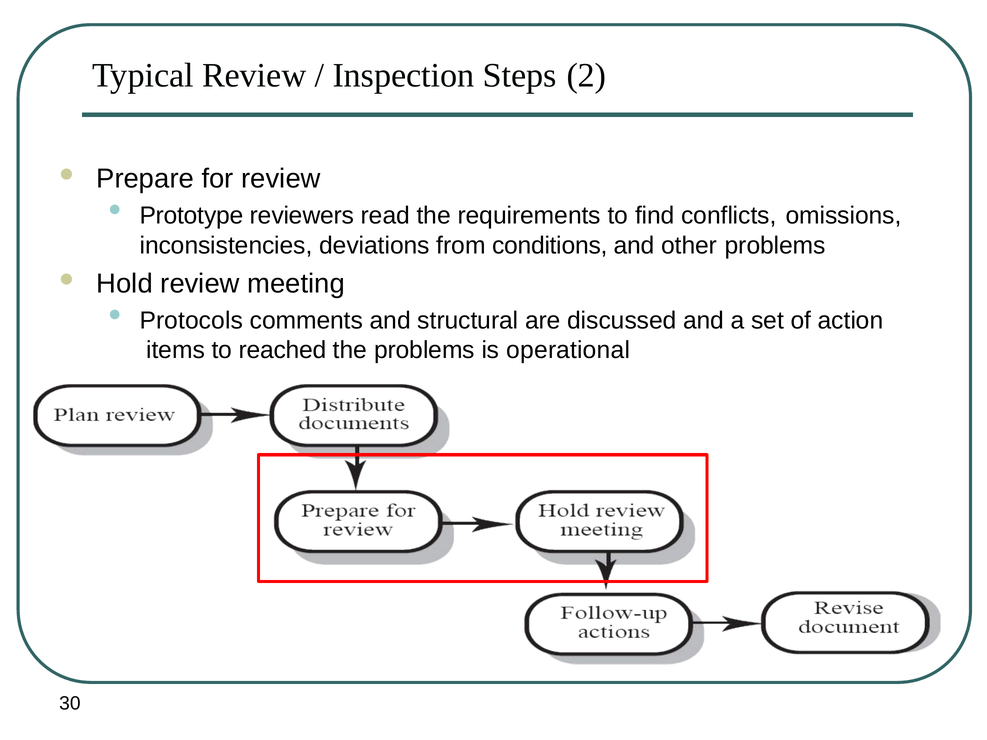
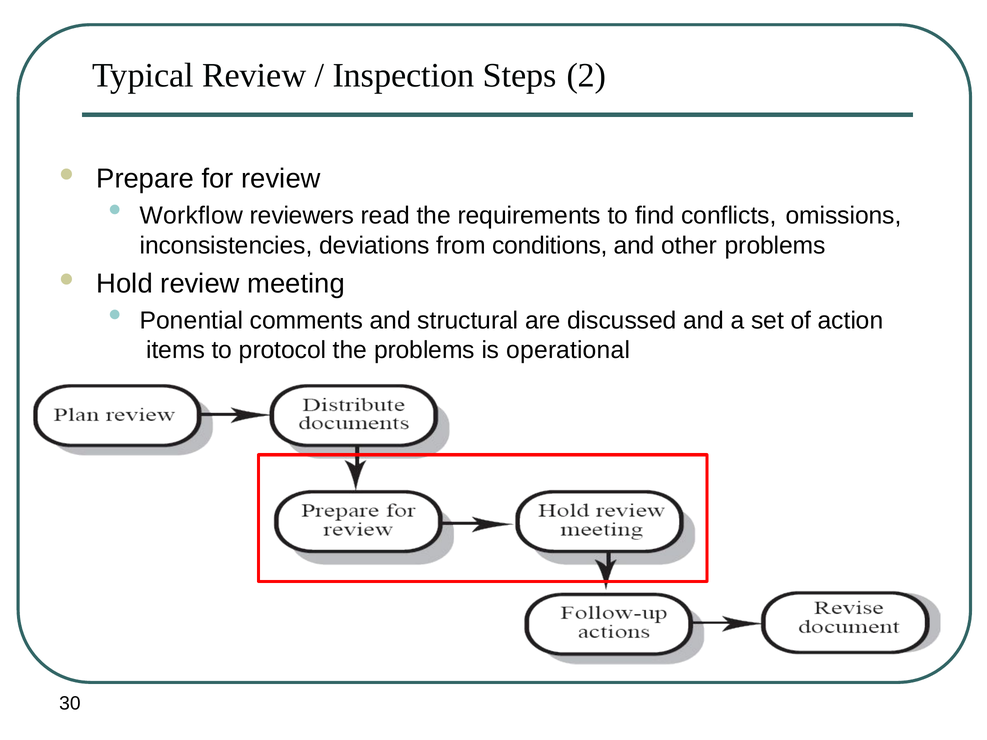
Prototype: Prototype -> Workflow
Protocols: Protocols -> Ponential
reached: reached -> protocol
